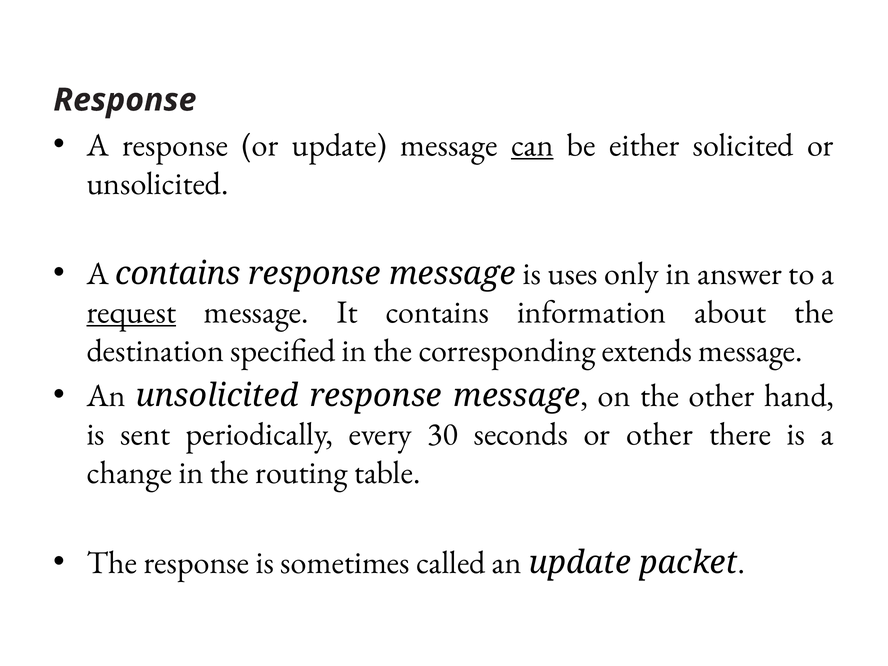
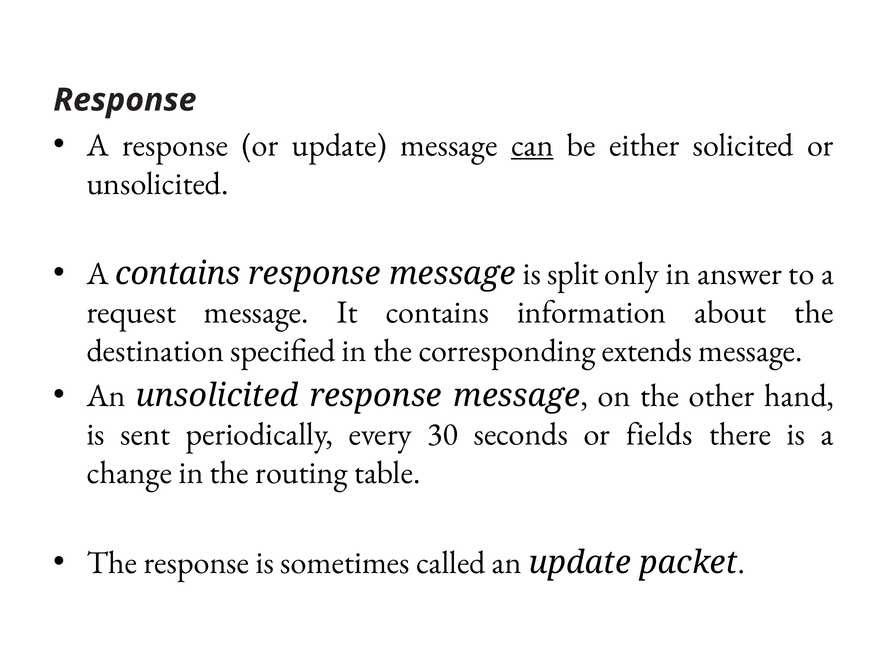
uses: uses -> split
request underline: present -> none
or other: other -> fields
